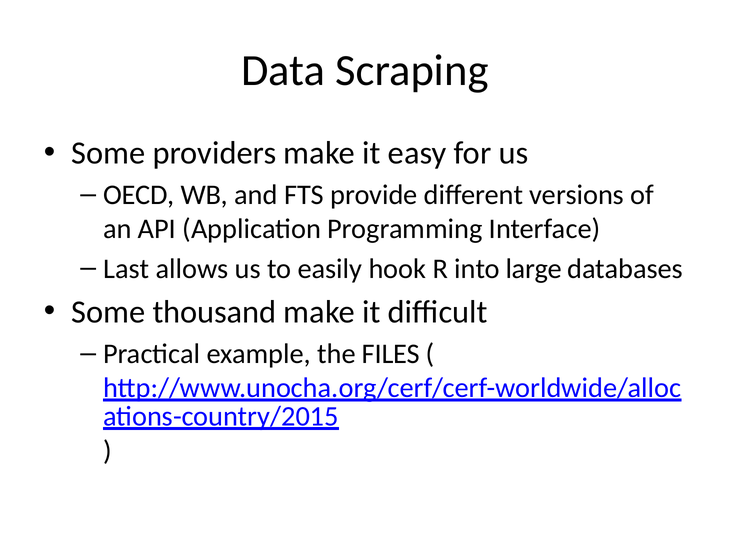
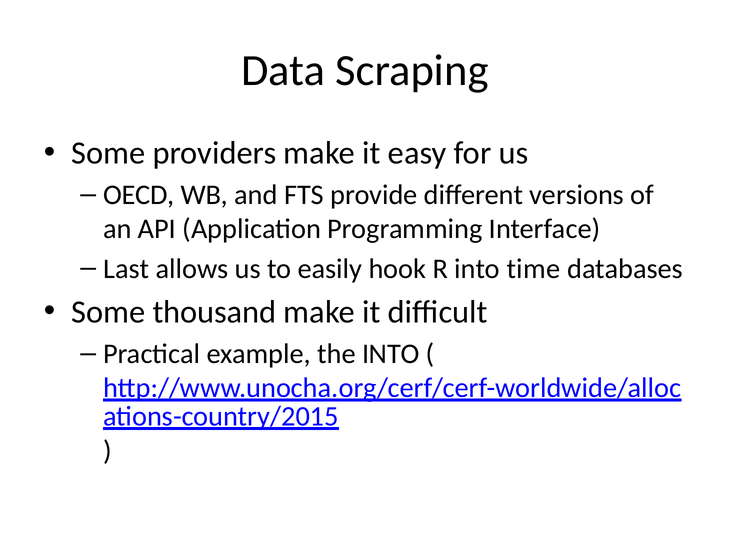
large: large -> time
the FILES: FILES -> INTO
